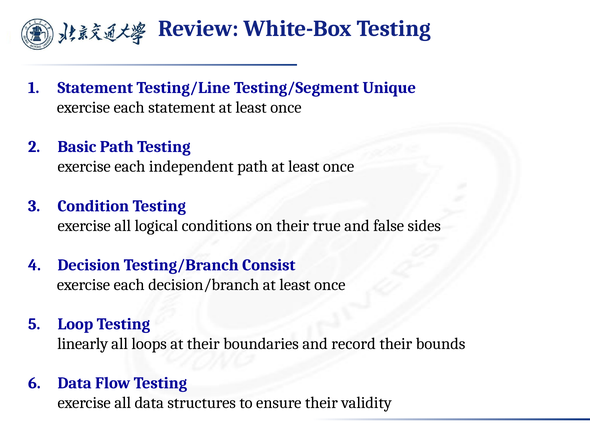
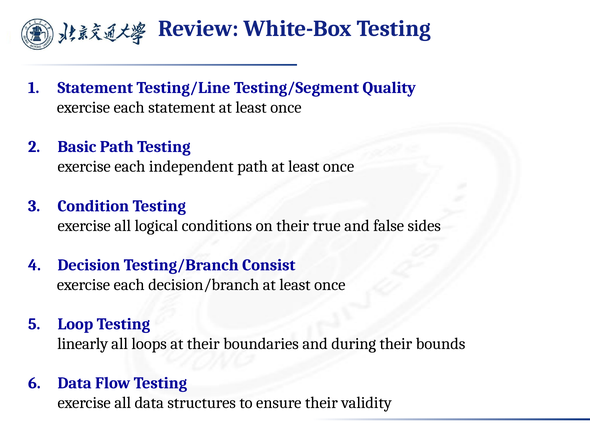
Unique: Unique -> Quality
record: record -> during
